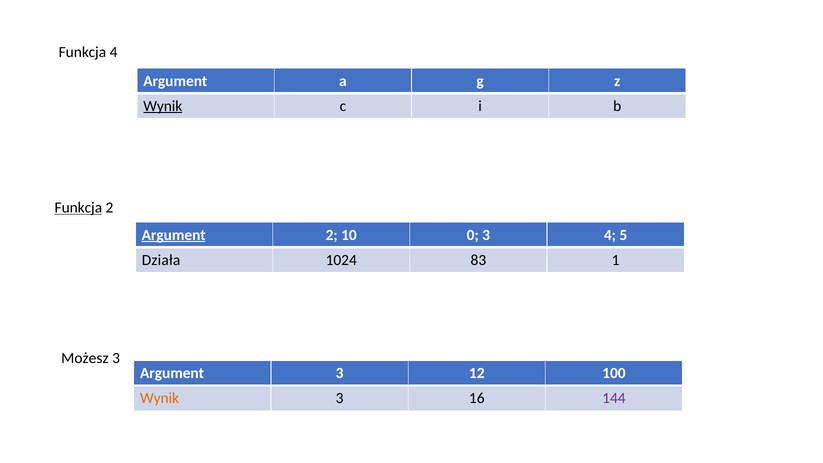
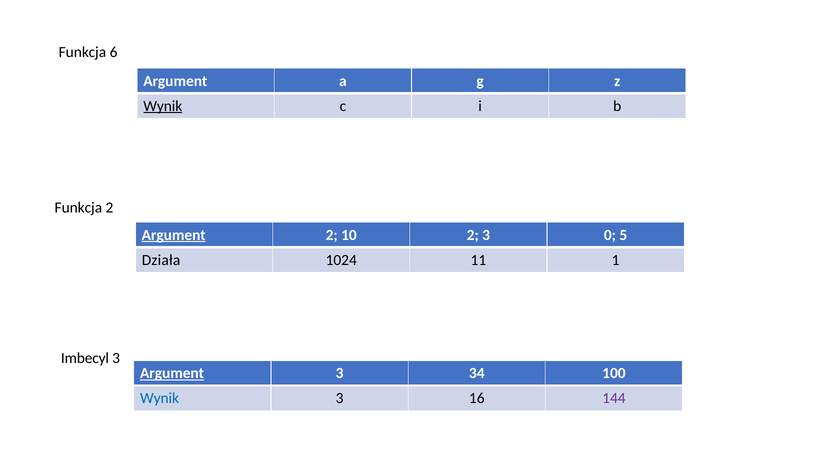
Funkcja 4: 4 -> 6
Funkcja at (78, 208) underline: present -> none
10 0: 0 -> 2
3 4: 4 -> 0
83: 83 -> 11
Możesz: Możesz -> Imbecyl
Argument at (172, 373) underline: none -> present
12: 12 -> 34
Wynik at (160, 398) colour: orange -> blue
